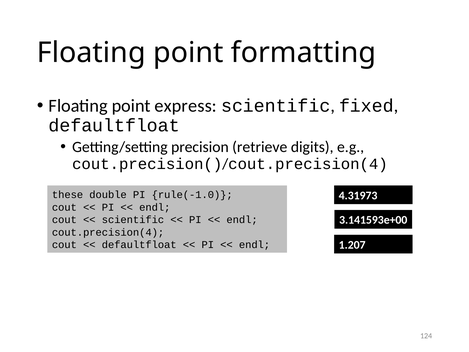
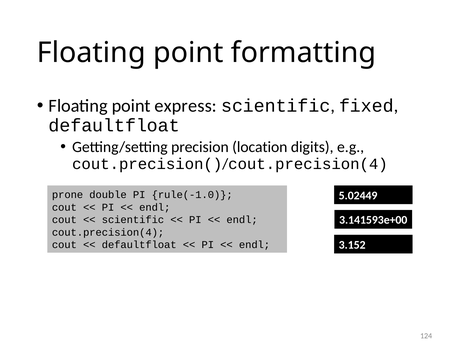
retrieve: retrieve -> location
these: these -> prone
4.31973: 4.31973 -> 5.02449
1.207: 1.207 -> 3.152
